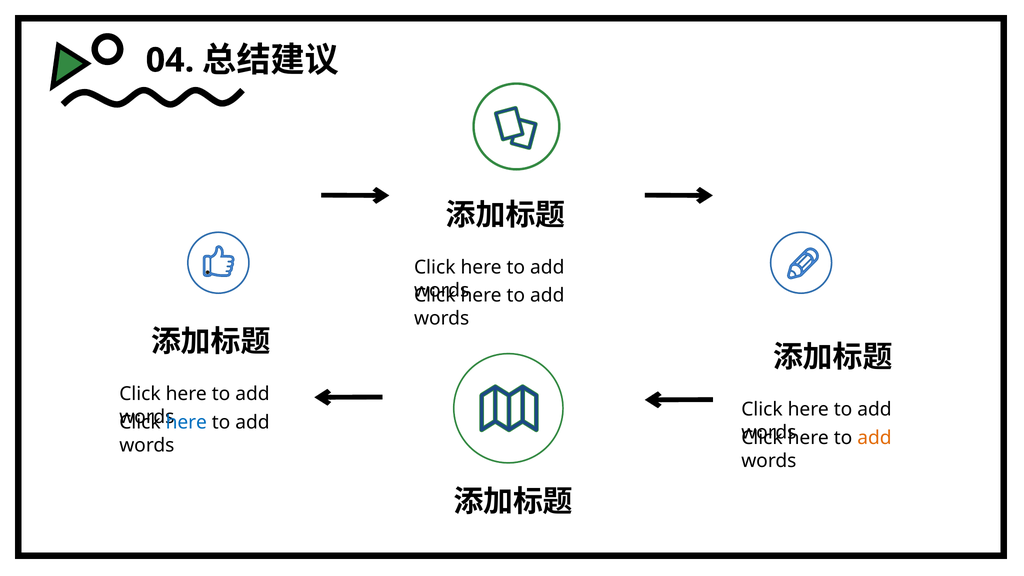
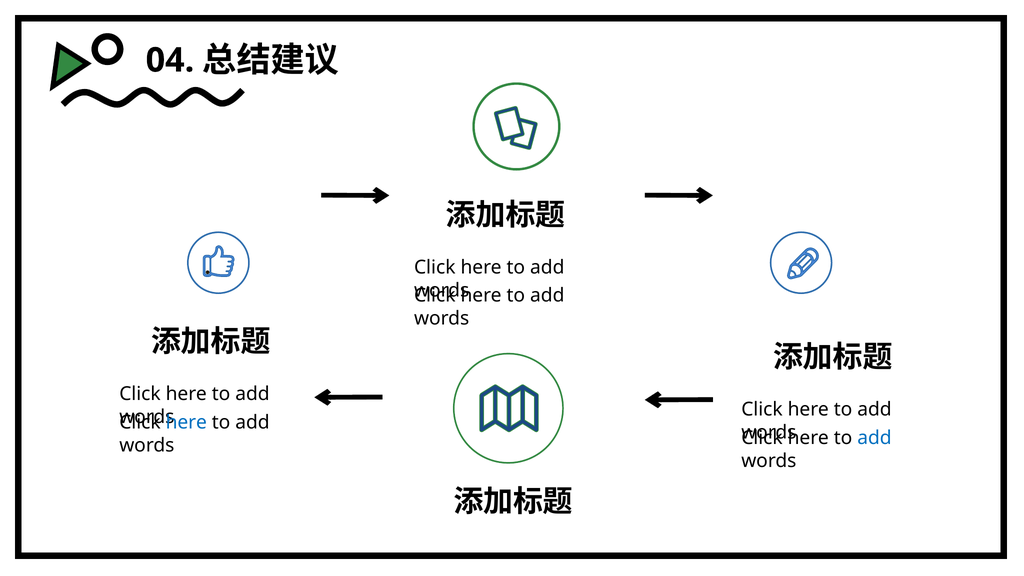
add at (874, 438) colour: orange -> blue
